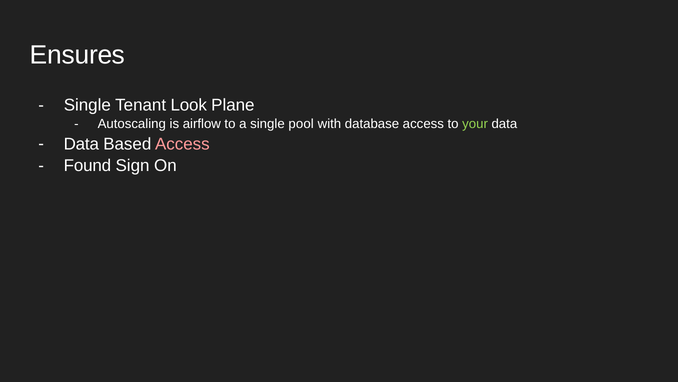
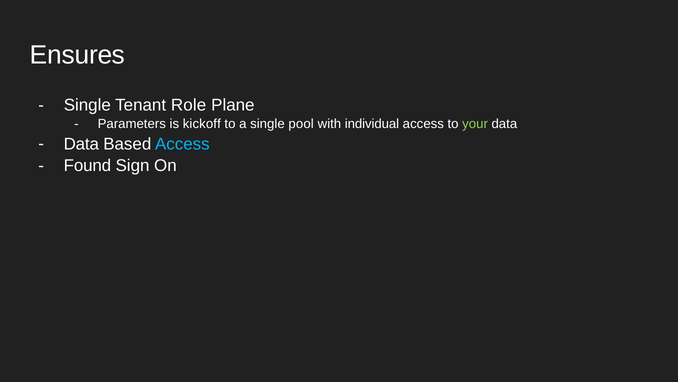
Look: Look -> Role
Autoscaling: Autoscaling -> Parameters
airflow: airflow -> kickoff
database: database -> individual
Access at (182, 144) colour: pink -> light blue
